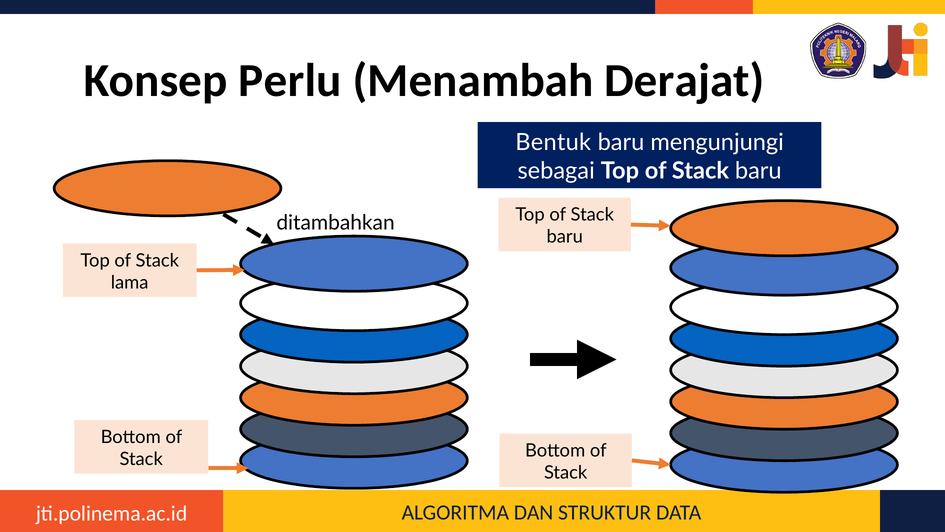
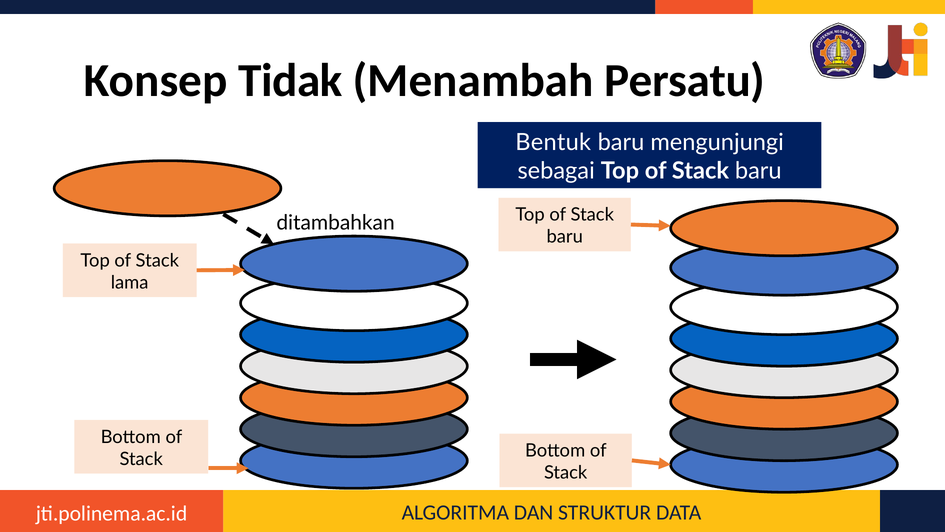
Perlu: Perlu -> Tidak
Derajat: Derajat -> Persatu
